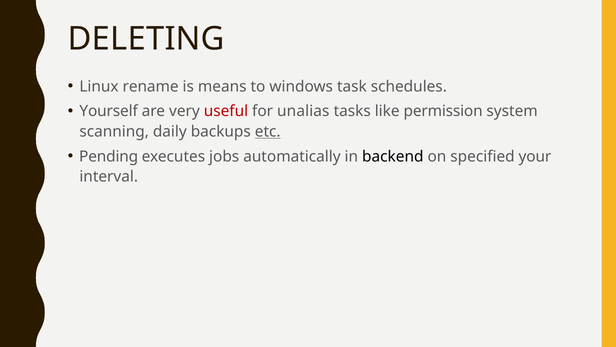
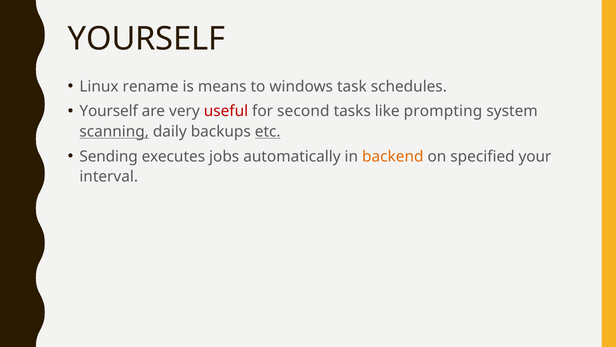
DELETING at (146, 39): DELETING -> YOURSELF
unalias: unalias -> second
permission: permission -> prompting
scanning underline: none -> present
Pending: Pending -> Sending
backend colour: black -> orange
